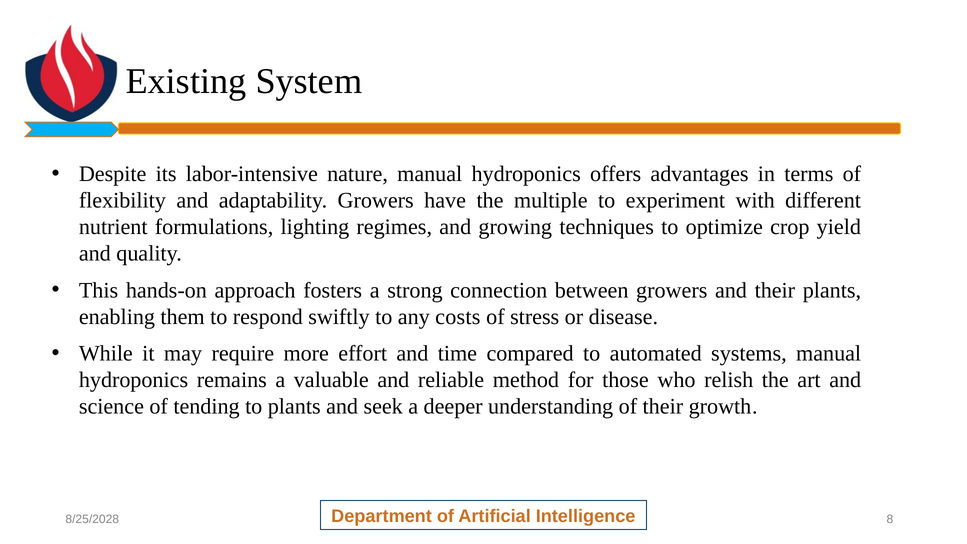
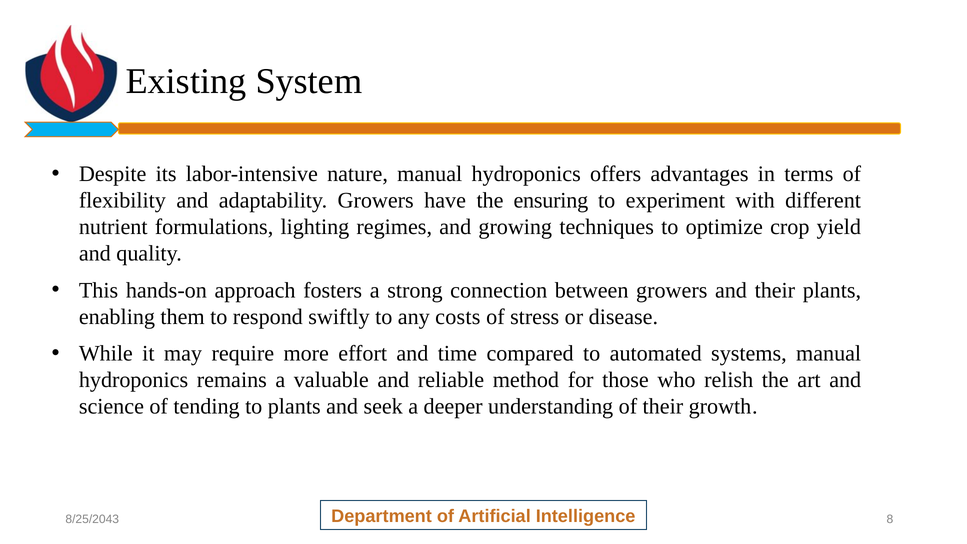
multiple: multiple -> ensuring
8/25/2028: 8/25/2028 -> 8/25/2043
